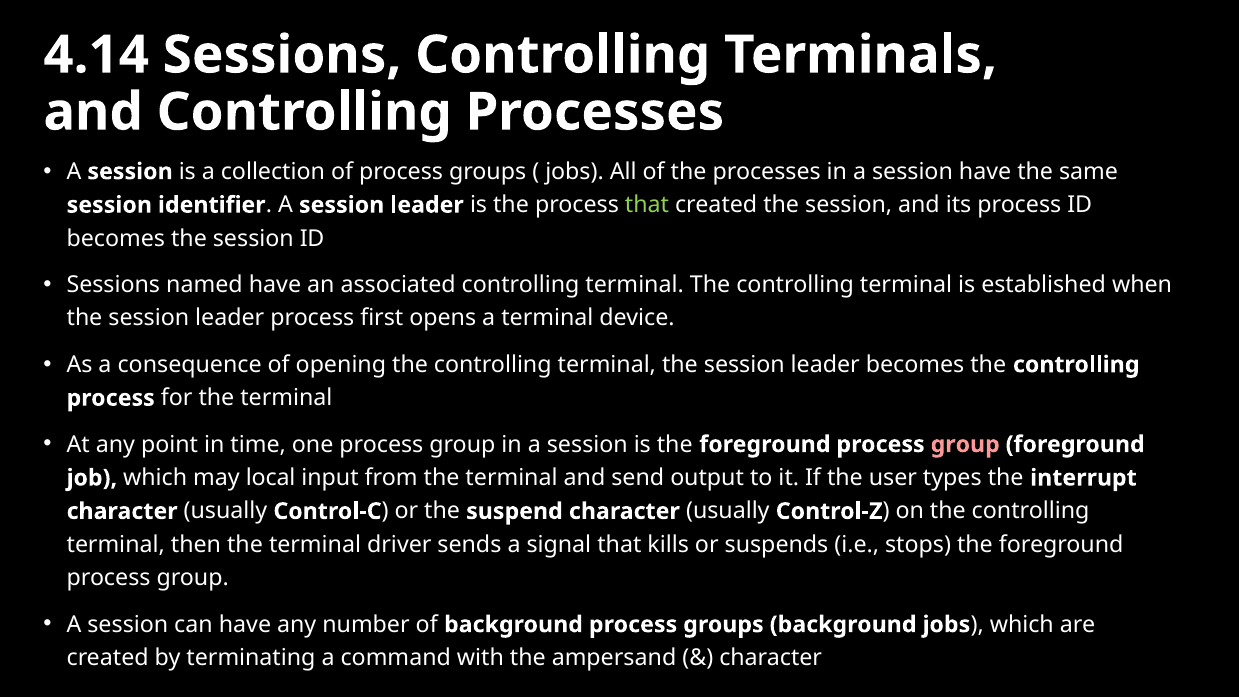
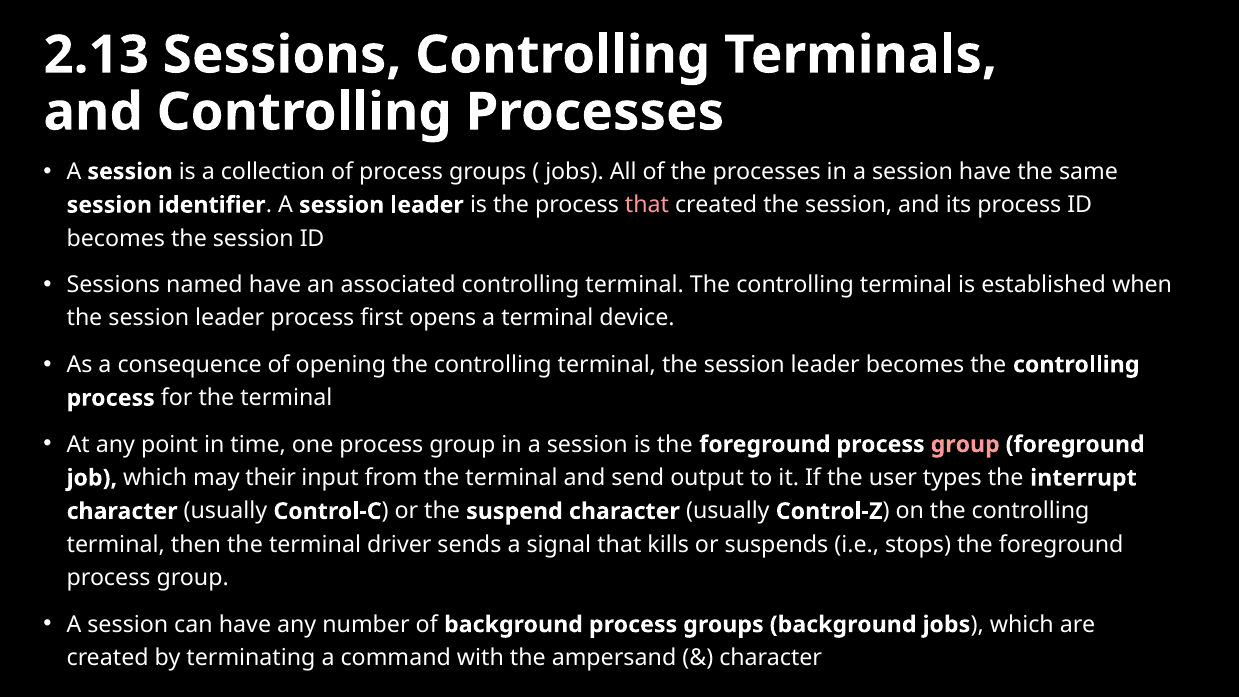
4.14: 4.14 -> 2.13
that at (647, 205) colour: light green -> pink
local: local -> their
